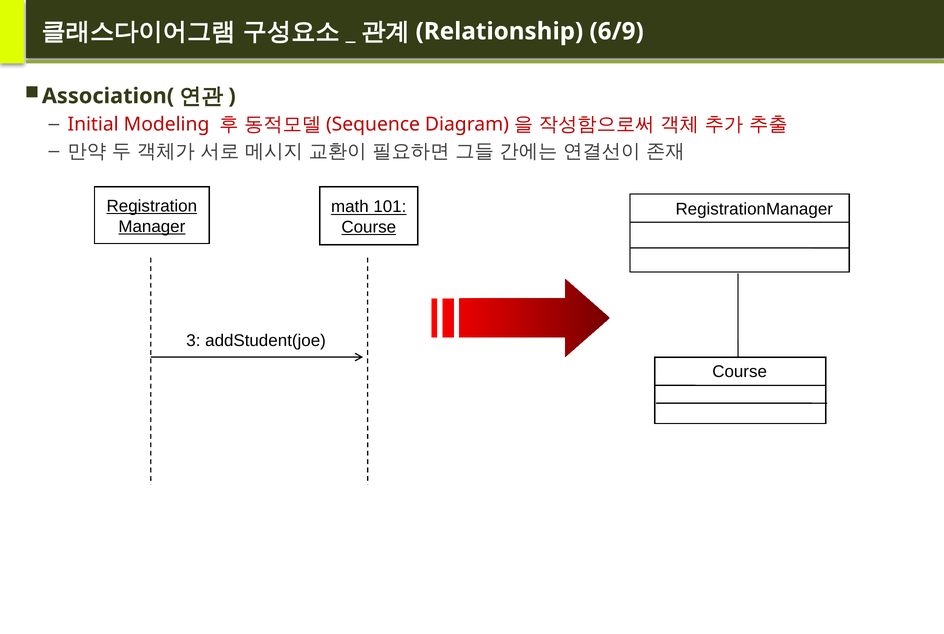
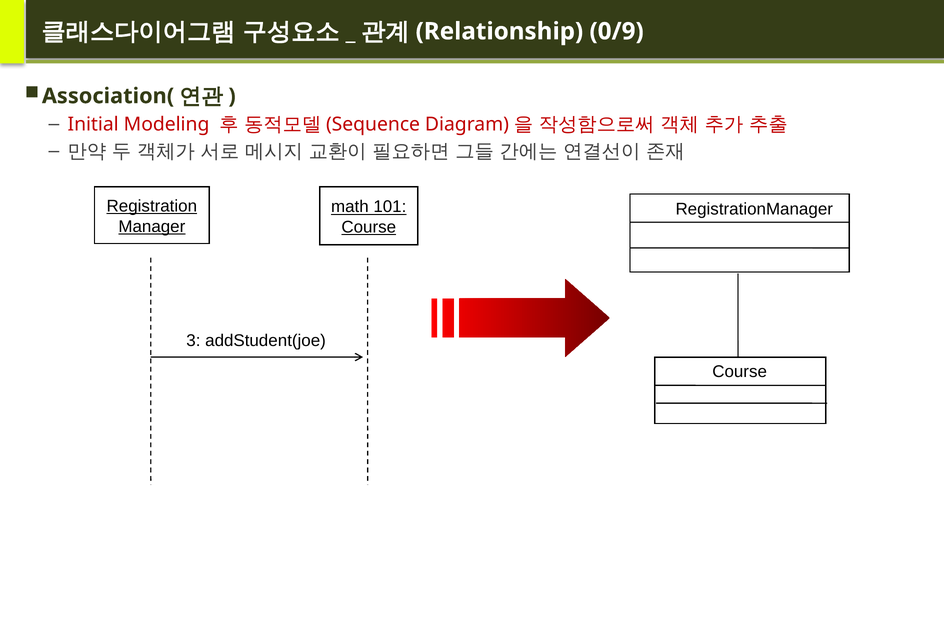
6/9: 6/9 -> 0/9
